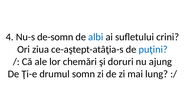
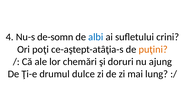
ziua: ziua -> poţi
puţini colour: blue -> orange
somn: somn -> dulce
